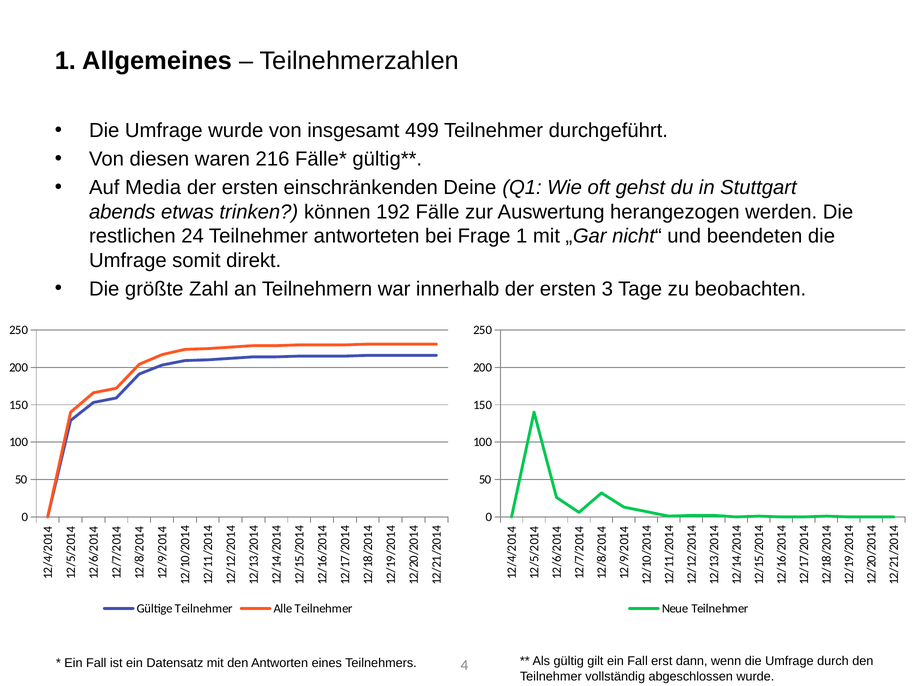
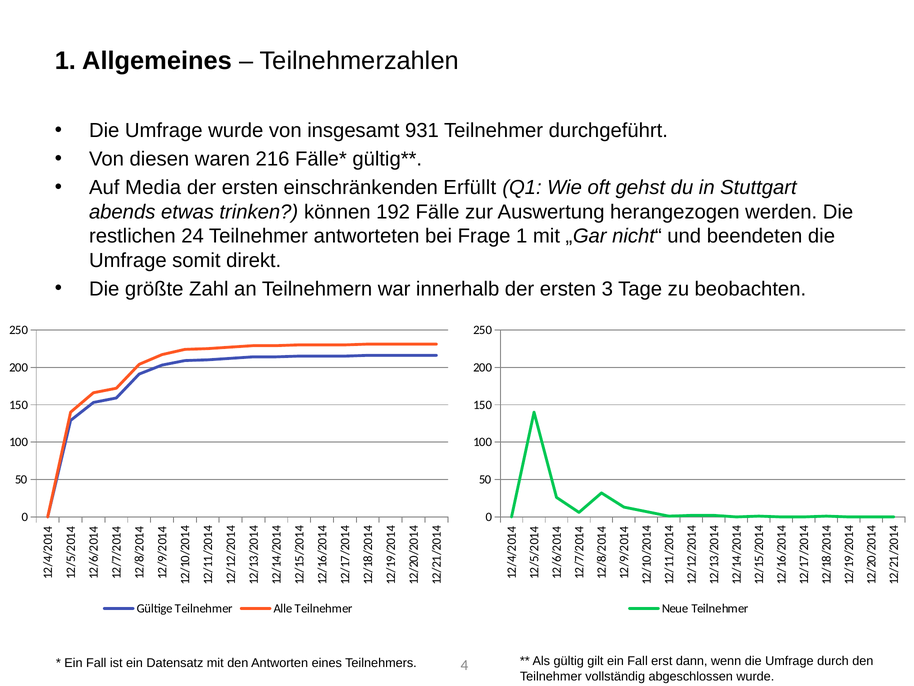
499: 499 -> 931
Deine: Deine -> Erfüllt
